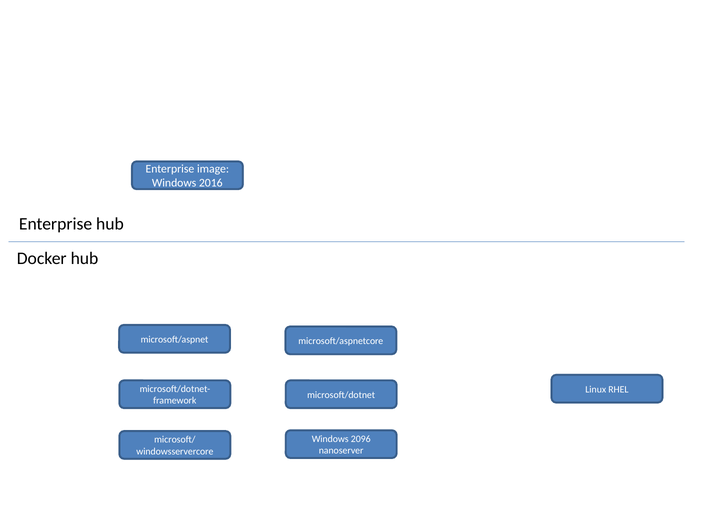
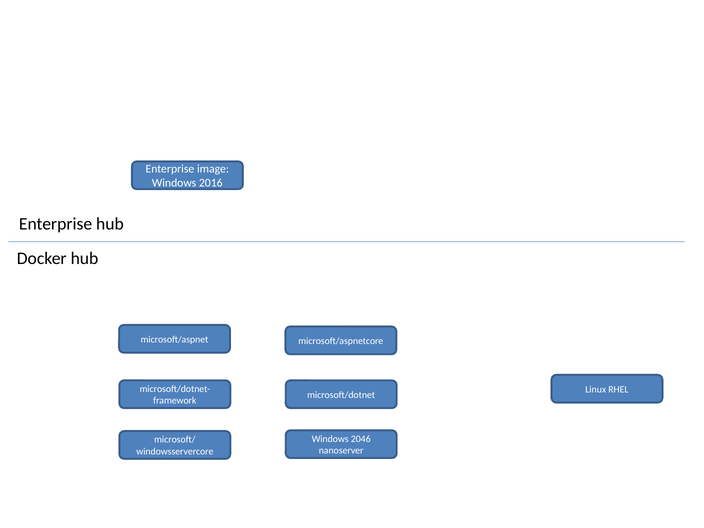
2096: 2096 -> 2046
